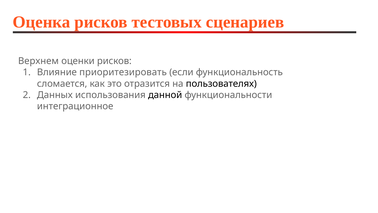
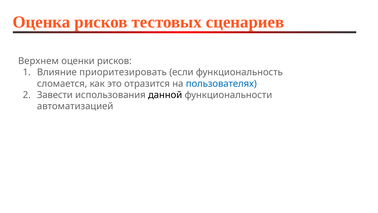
пользователях colour: black -> blue
Данных: Данных -> Завести
интеграционное: интеграционное -> автоматизацией
